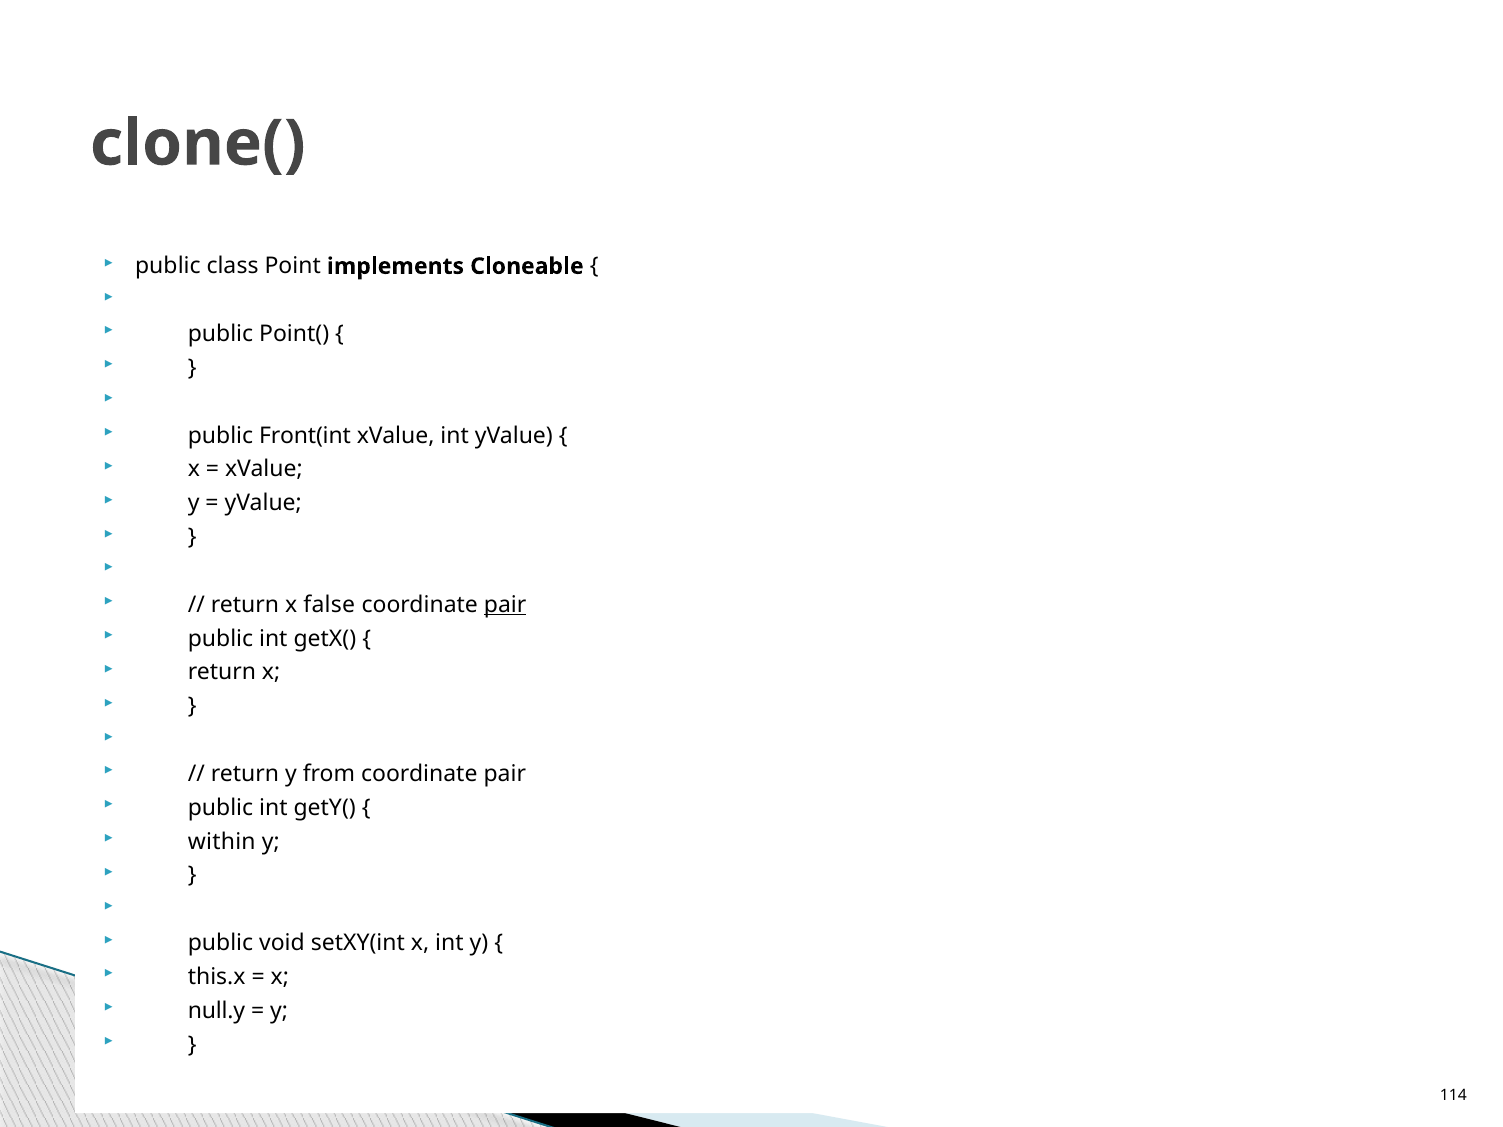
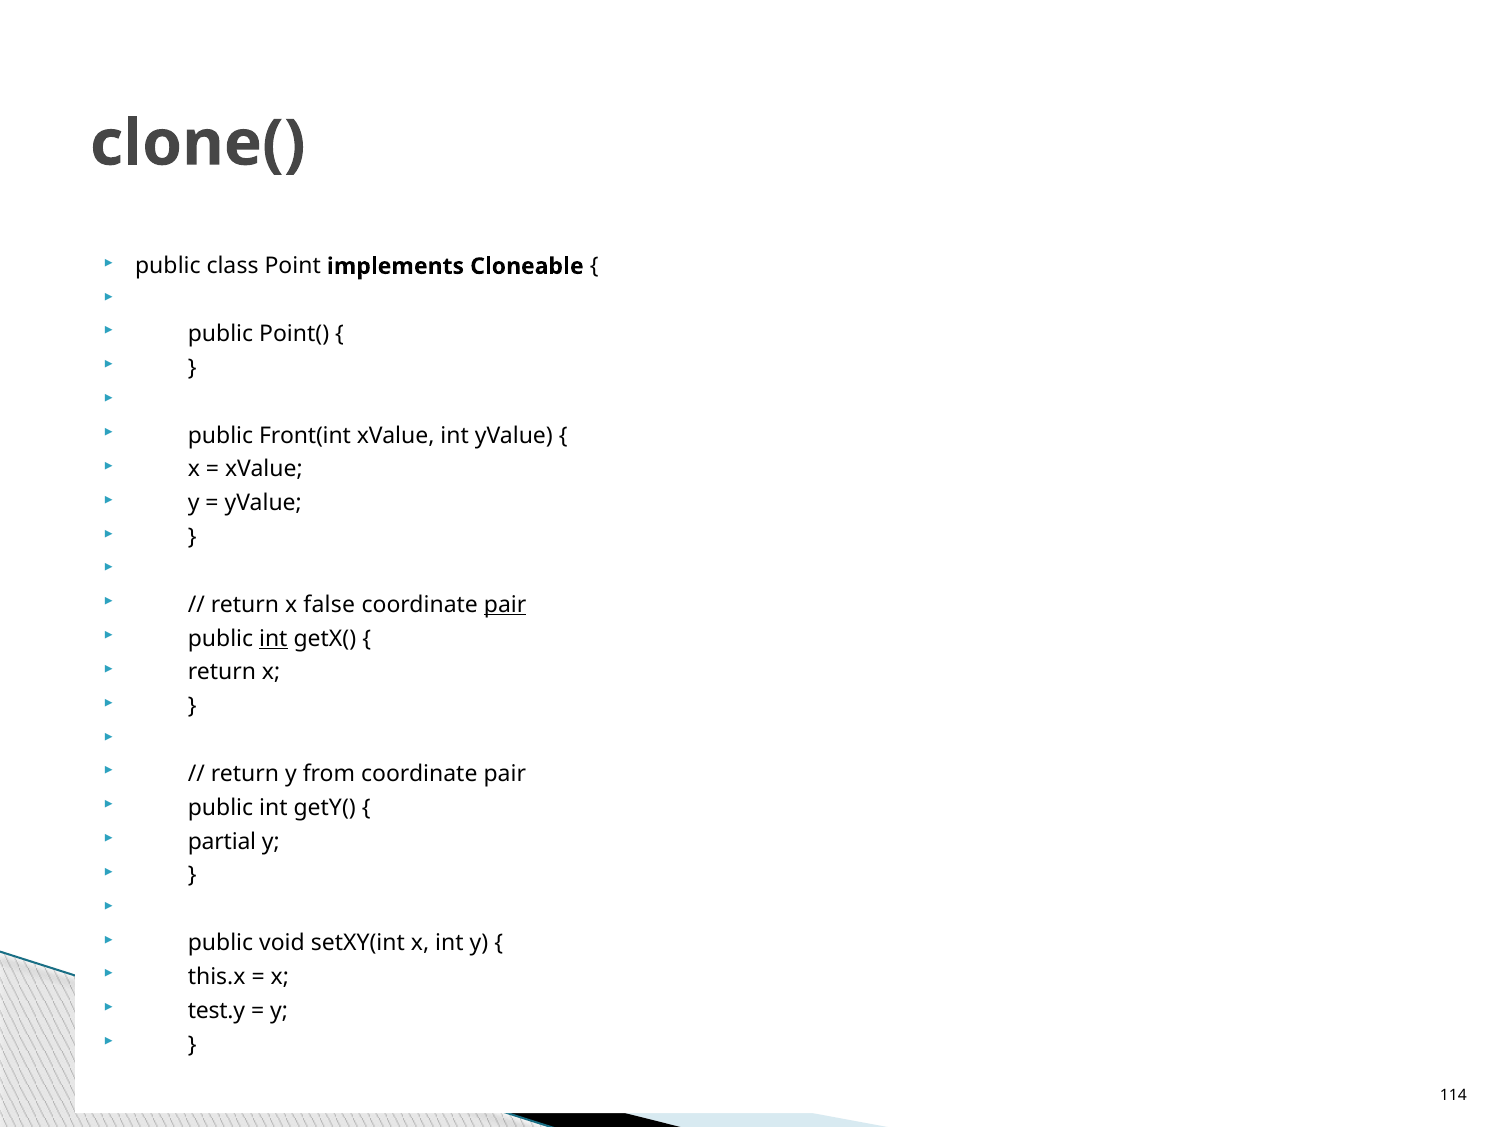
int at (273, 639) underline: none -> present
within: within -> partial
null.y: null.y -> test.y
